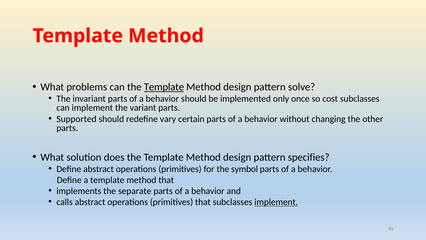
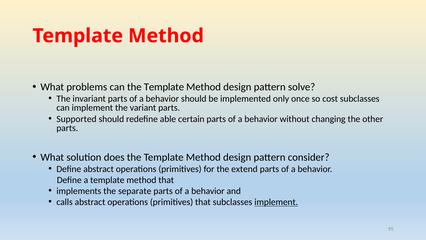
Template at (164, 87) underline: present -> none
vary: vary -> able
specifies: specifies -> consider
symbol: symbol -> extend
